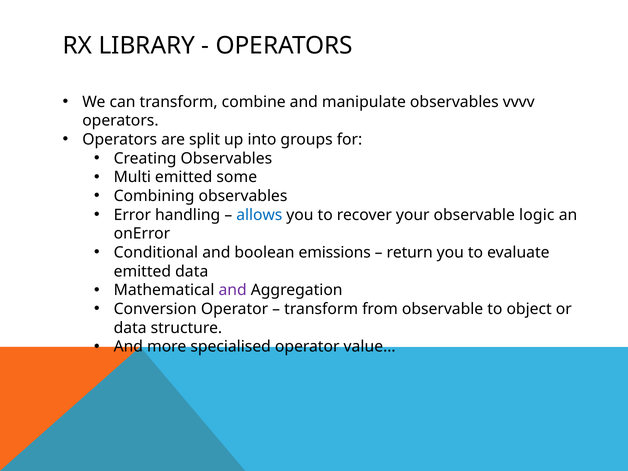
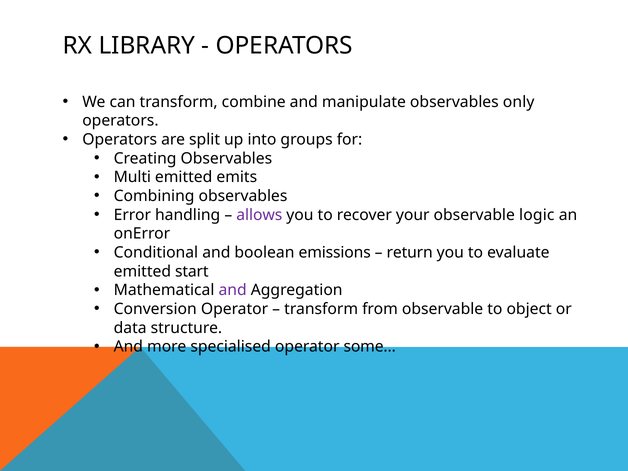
vvvv: vvvv -> only
some: some -> emits
allows colour: blue -> purple
emitted data: data -> start
value…: value… -> some…
